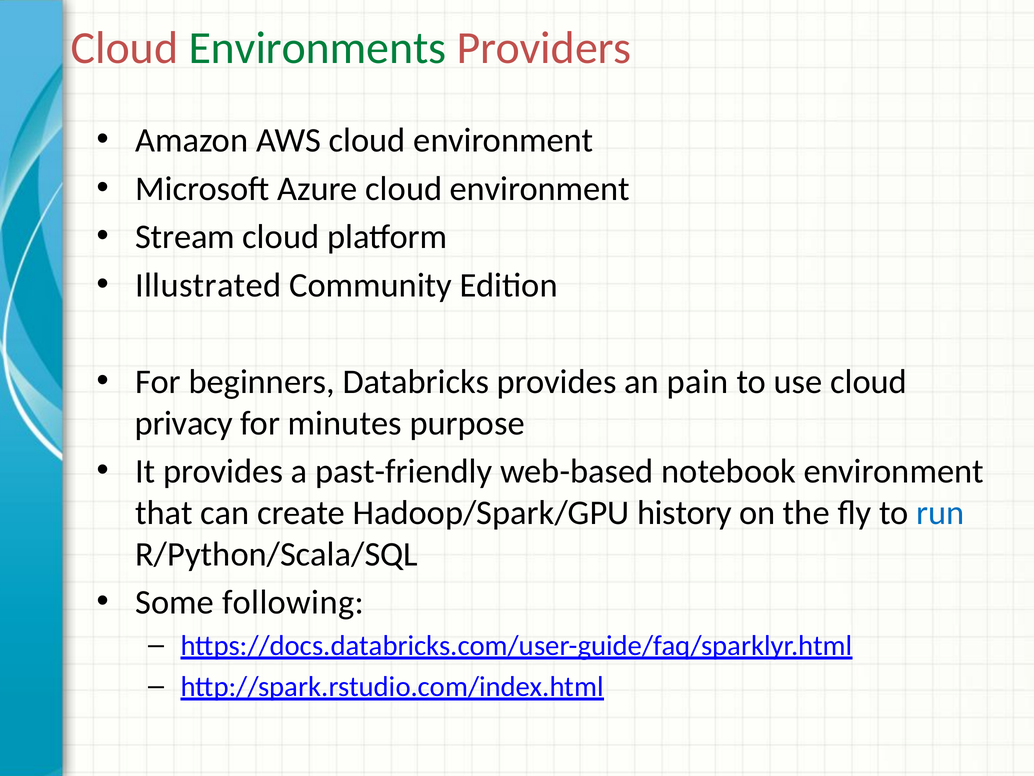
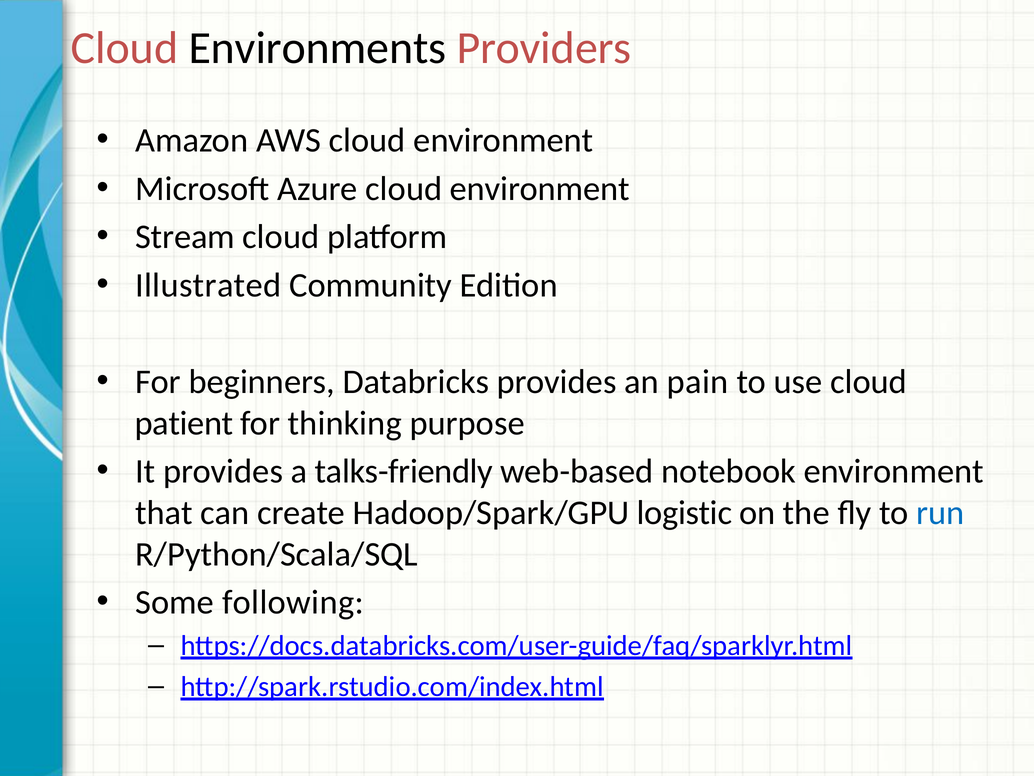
Environments colour: green -> black
privacy: privacy -> patient
minutes: minutes -> thinking
past-friendly: past-friendly -> talks-friendly
history: history -> logistic
